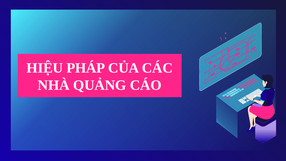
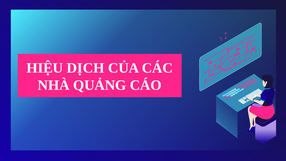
PHÁP: PHÁP -> DỊCH
